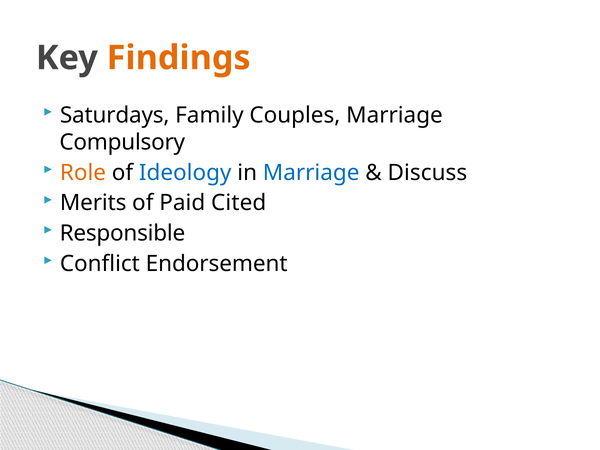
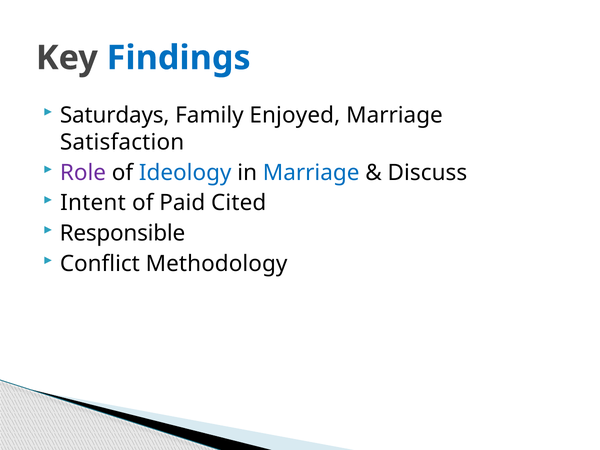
Findings colour: orange -> blue
Couples: Couples -> Enjoyed
Compulsory: Compulsory -> Satisfaction
Role colour: orange -> purple
Merits: Merits -> Intent
Endorsement: Endorsement -> Methodology
